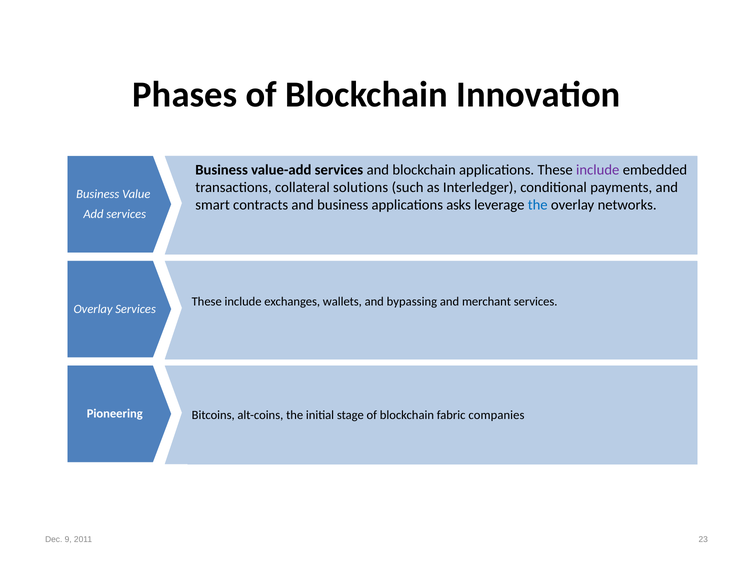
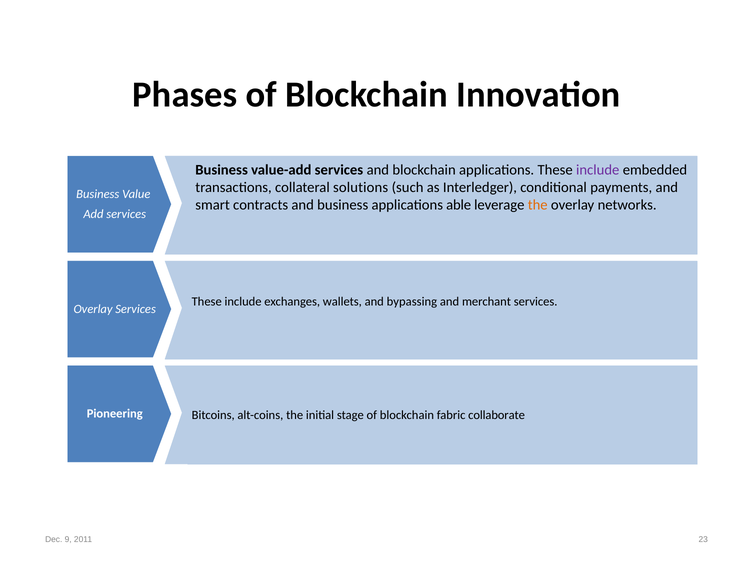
asks: asks -> able
the at (538, 205) colour: blue -> orange
companies: companies -> collaborate
